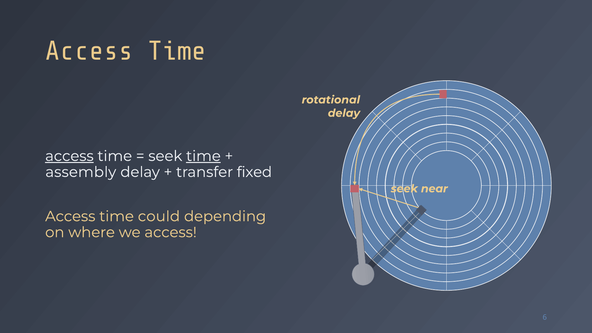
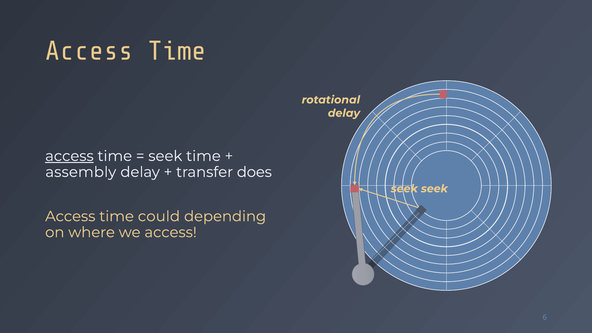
time at (203, 156) underline: present -> none
fixed: fixed -> does
seek near: near -> seek
